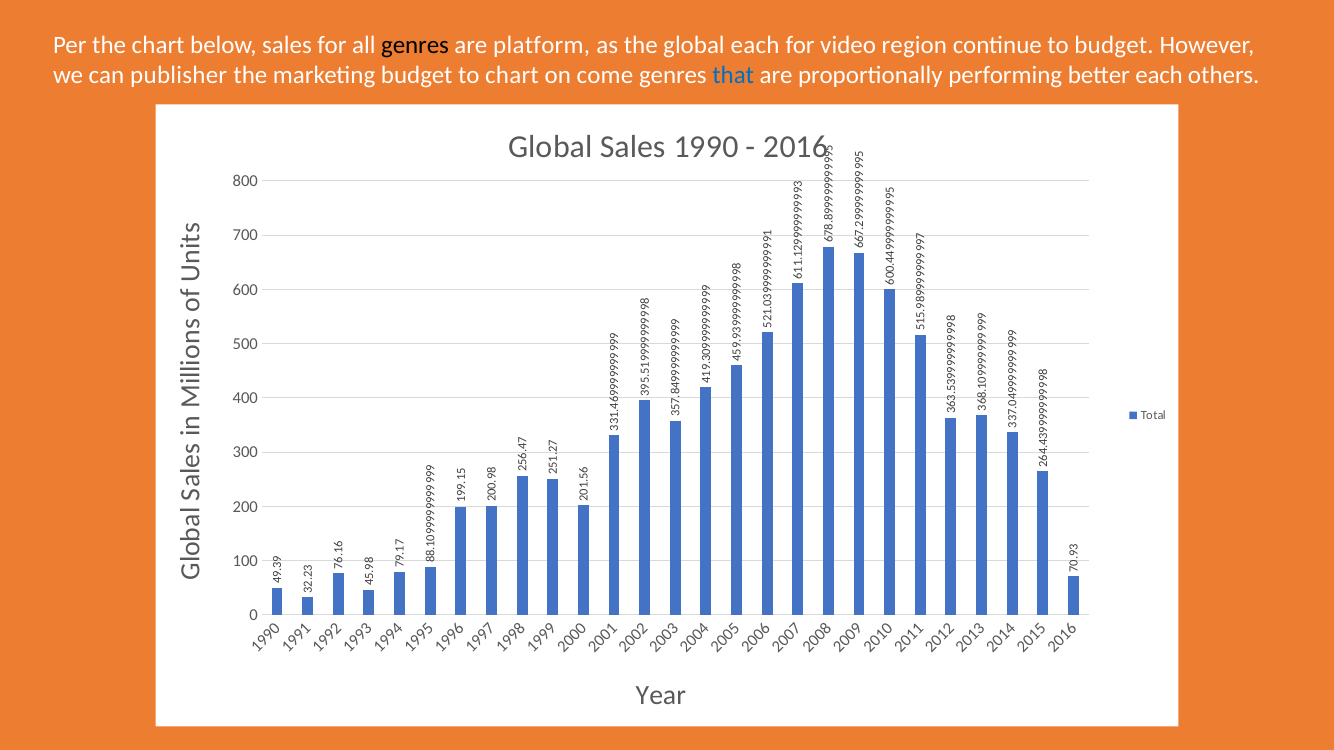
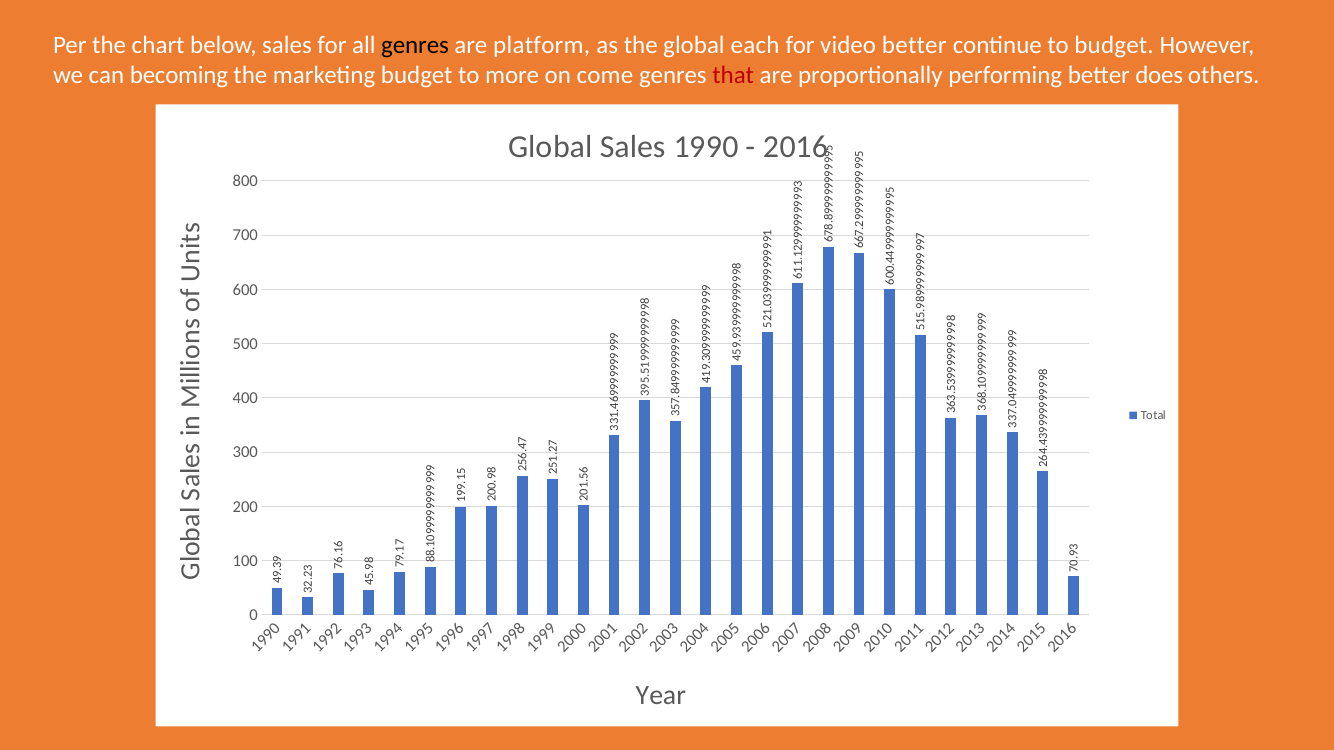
video region: region -> better
publisher: publisher -> becoming
to chart: chart -> more
that colour: blue -> red
better each: each -> does
